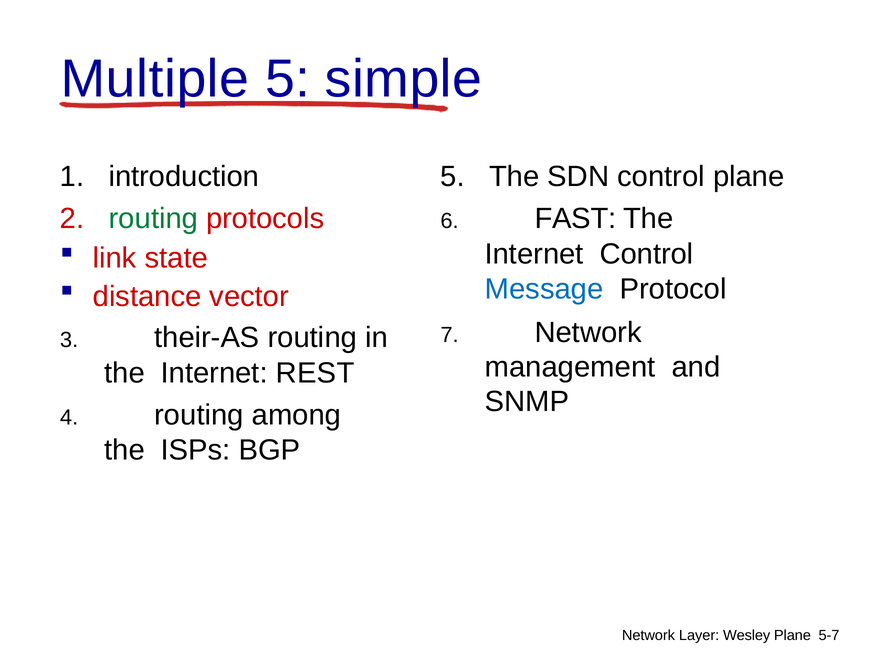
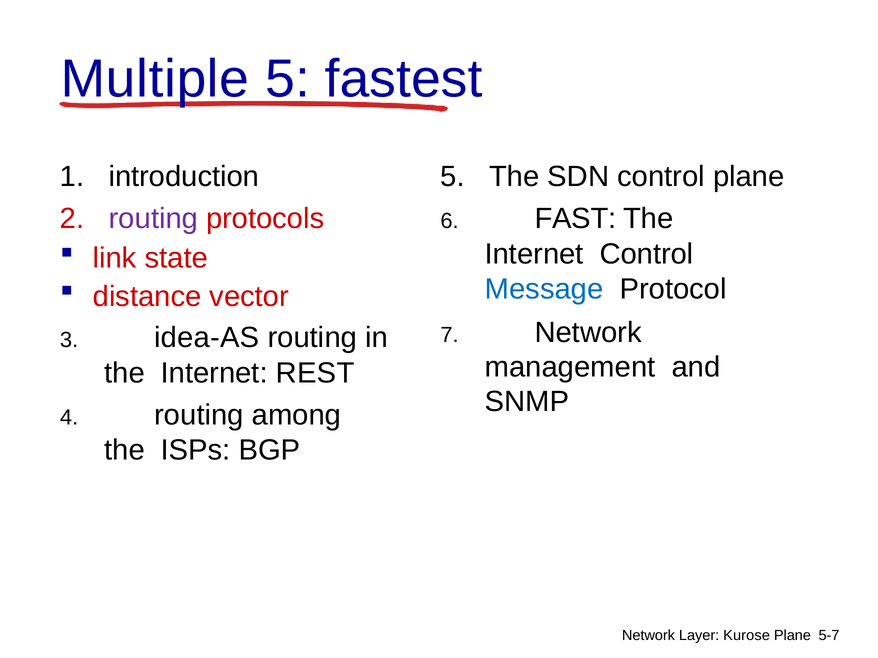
simple: simple -> fastest
routing at (153, 219) colour: green -> purple
their-AS: their-AS -> idea-AS
Wesley: Wesley -> Kurose
